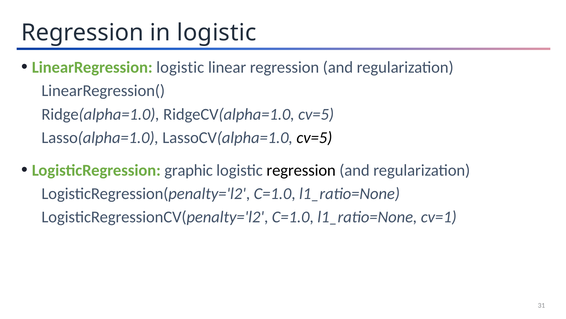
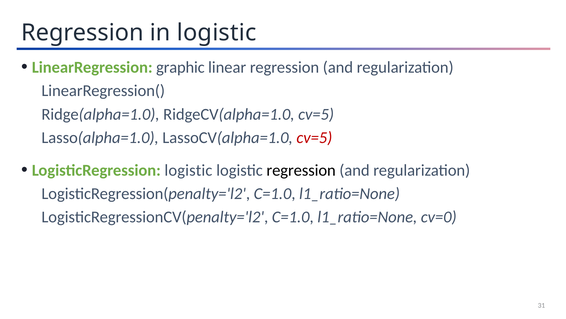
LinearRegression logistic: logistic -> graphic
cv=5 at (314, 137) colour: black -> red
LogisticRegression graphic: graphic -> logistic
cv=1: cv=1 -> cv=0
